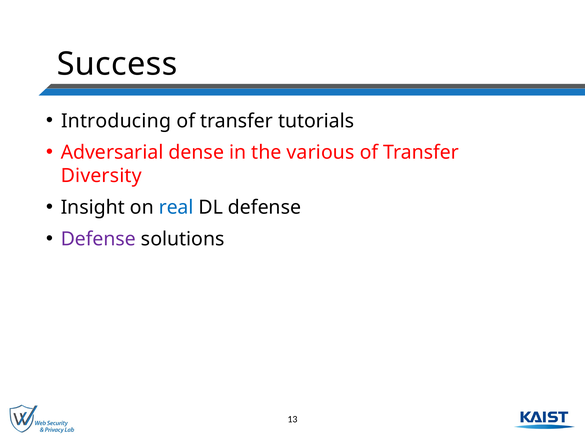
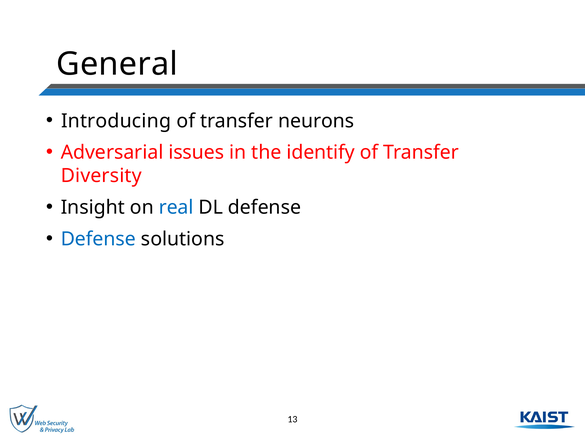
Success: Success -> General
tutorials: tutorials -> neurons
dense: dense -> issues
various: various -> identify
Defense at (98, 239) colour: purple -> blue
